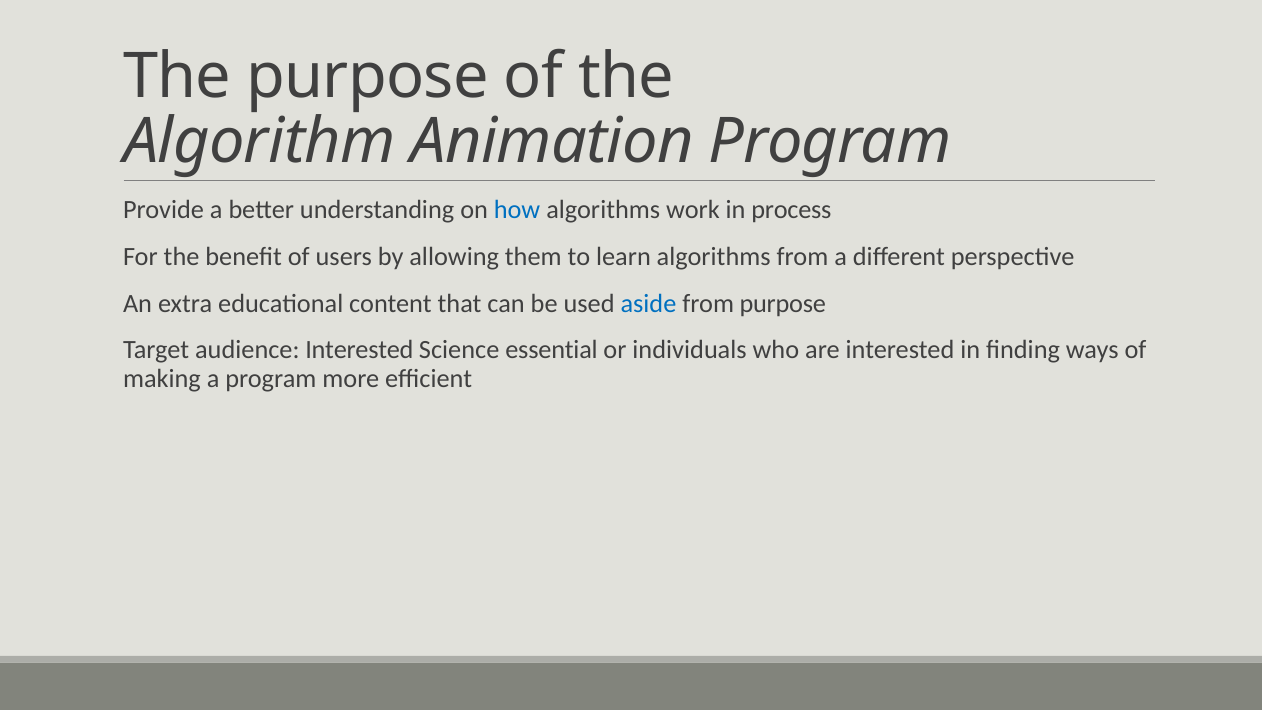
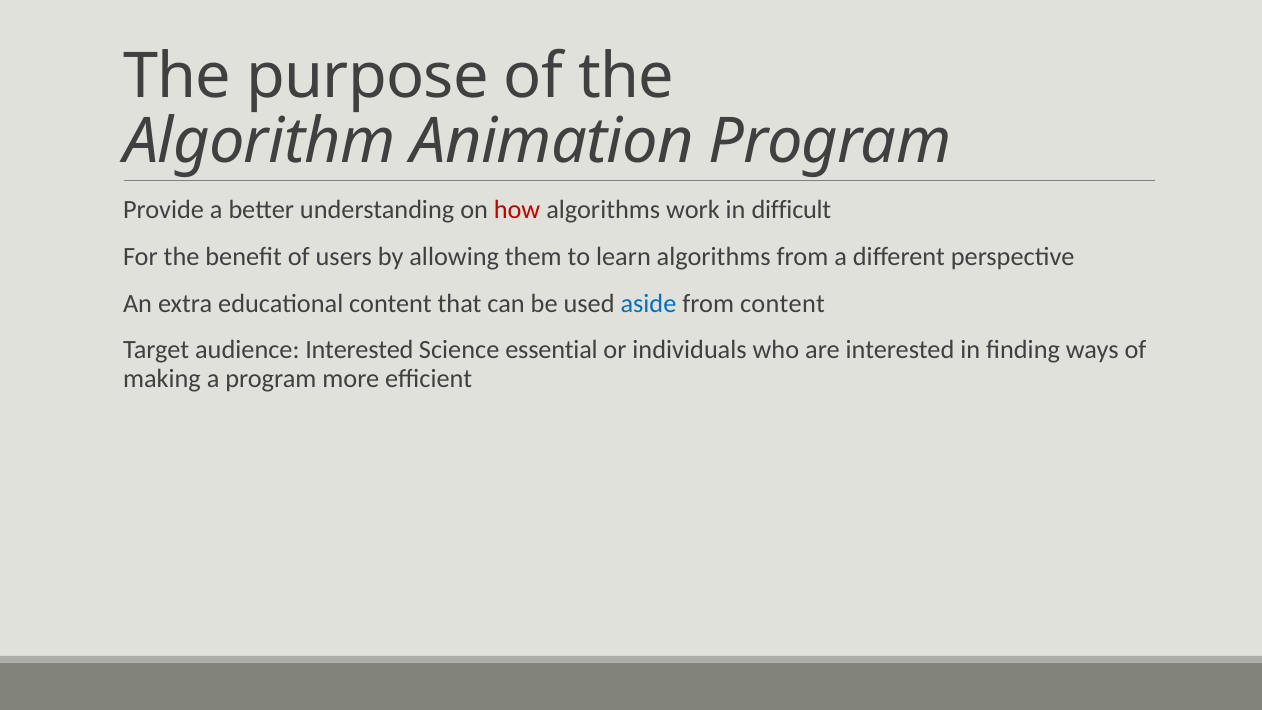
how colour: blue -> red
process: process -> difficult
from purpose: purpose -> content
